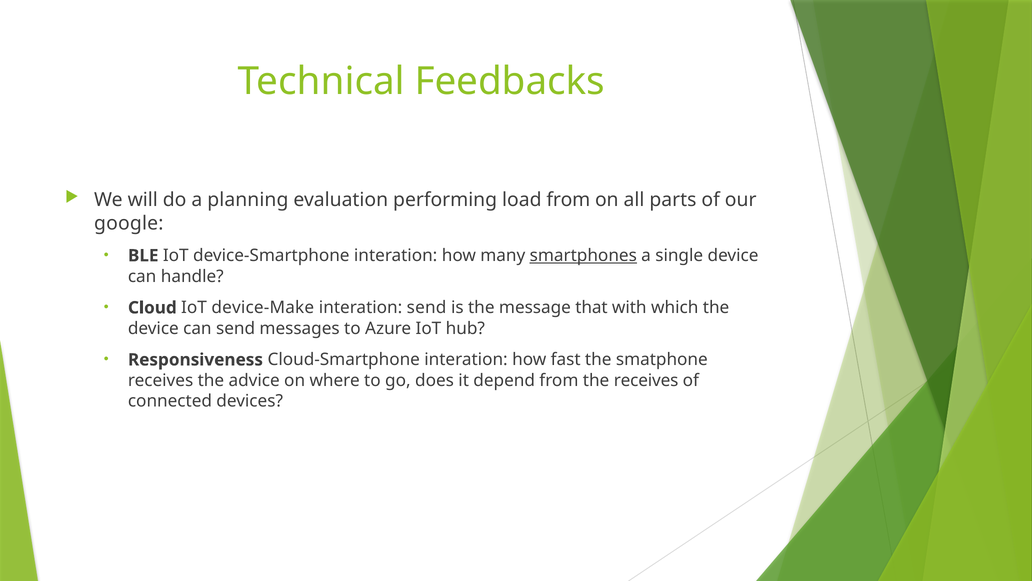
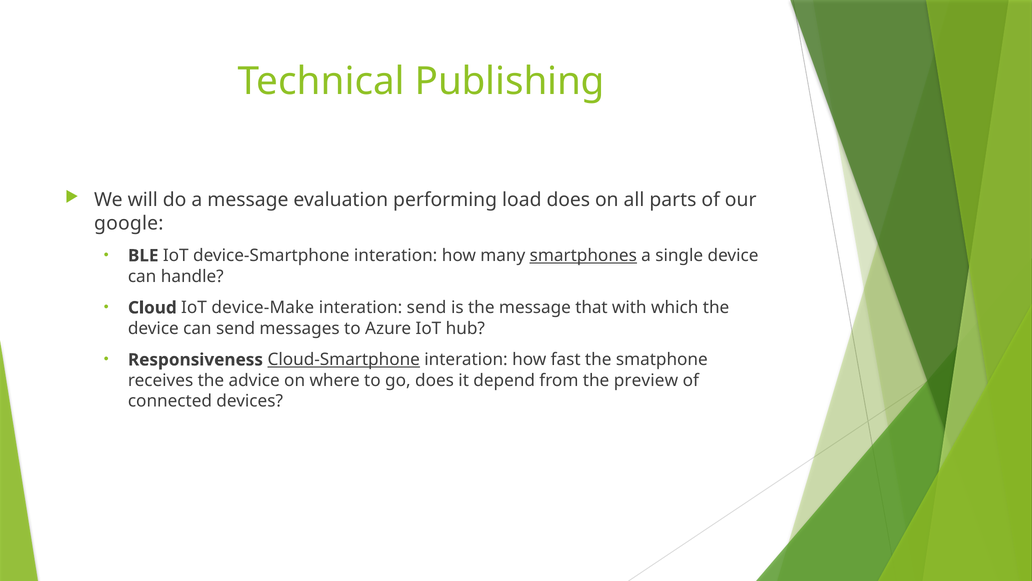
Feedbacks: Feedbacks -> Publishing
a planning: planning -> message
load from: from -> does
Cloud-Smartphone underline: none -> present
the receives: receives -> preview
